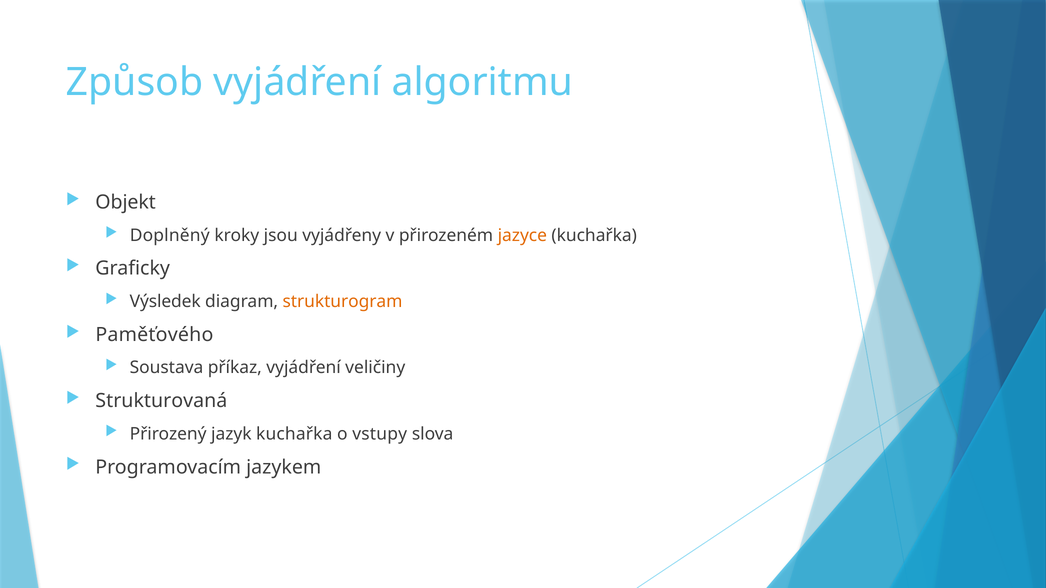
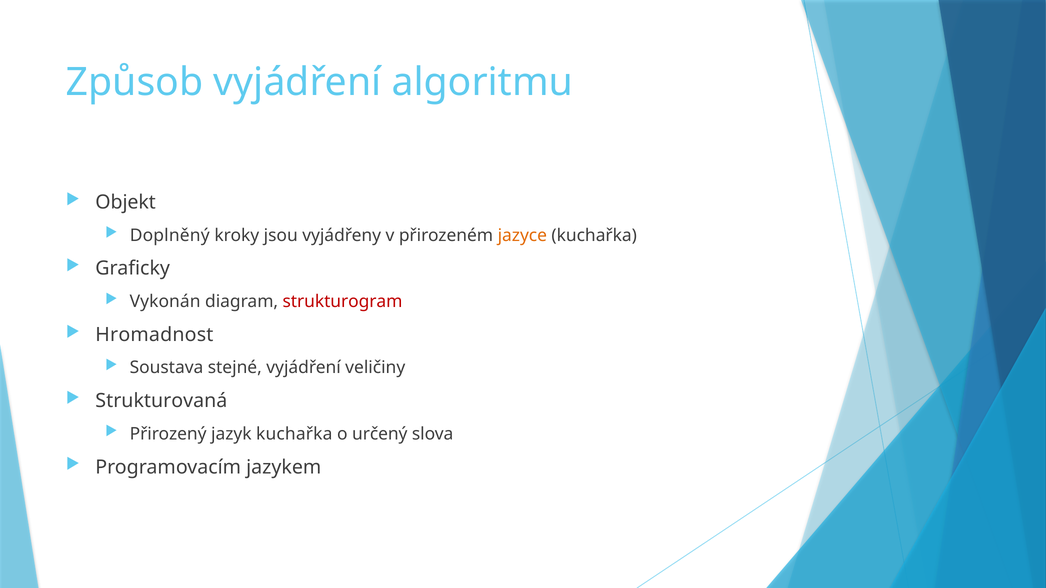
Výsledek: Výsledek -> Vykonán
strukturogram colour: orange -> red
Paměťového: Paměťového -> Hromadnost
příkaz: příkaz -> stejné
vstupy: vstupy -> určený
